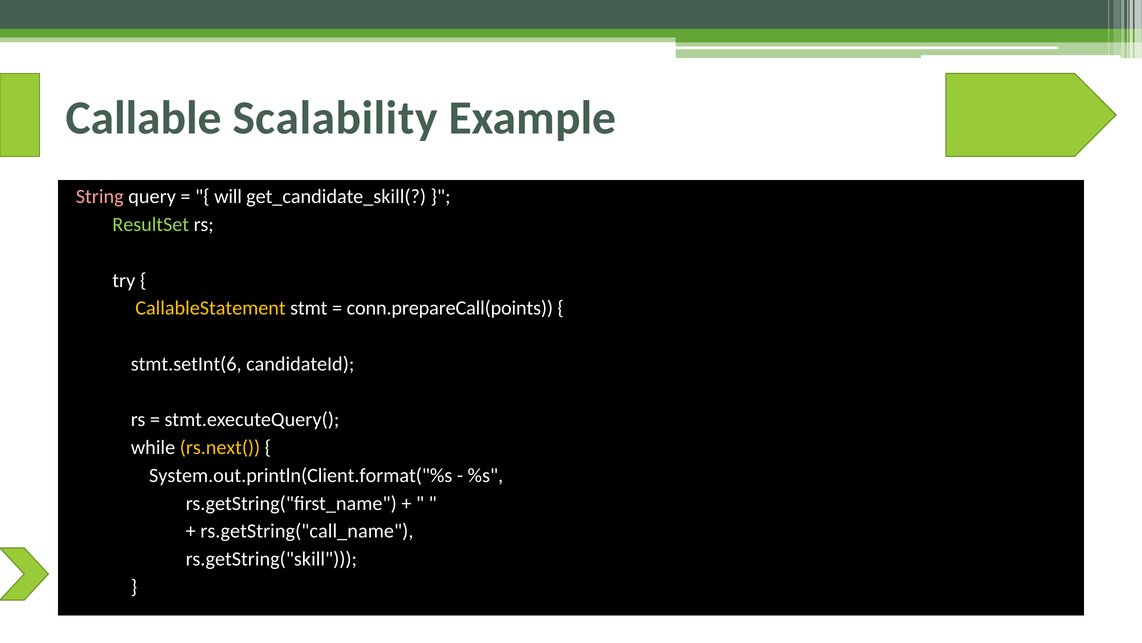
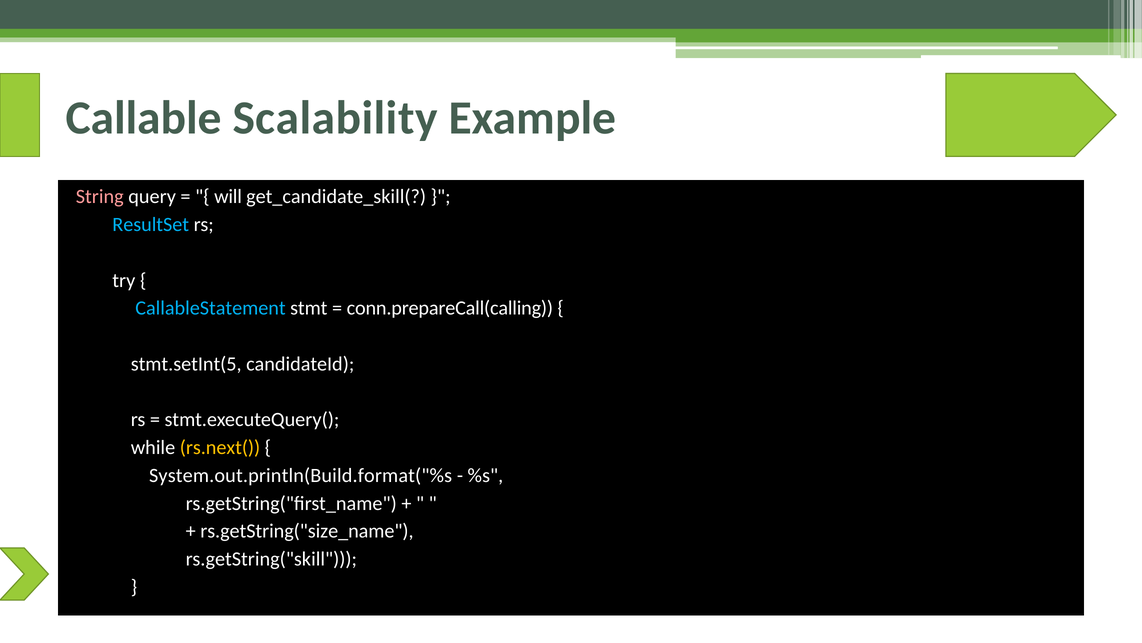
ResultSet colour: light green -> light blue
CallableStatement colour: yellow -> light blue
conn.prepareCall(points: conn.prepareCall(points -> conn.prepareCall(calling
stmt.setInt(6: stmt.setInt(6 -> stmt.setInt(5
System.out.println(Client.format("%s: System.out.println(Client.format("%s -> System.out.println(Build.format("%s
rs.getString("call_name: rs.getString("call_name -> rs.getString("size_name
